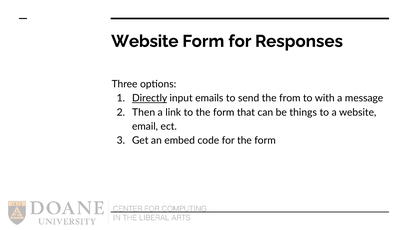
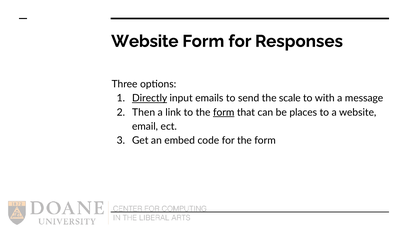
from: from -> scale
form at (224, 112) underline: none -> present
things: things -> places
